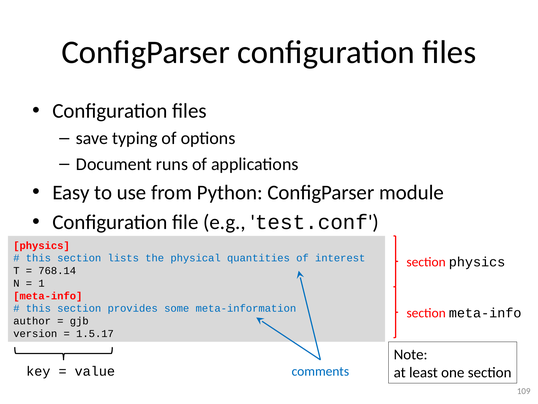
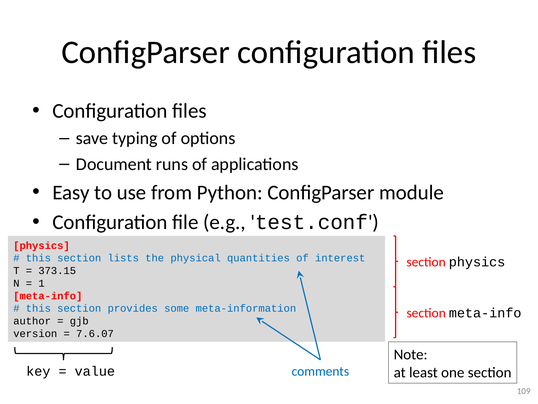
768.14: 768.14 -> 373.15
1.5.17: 1.5.17 -> 7.6.07
